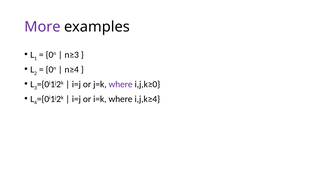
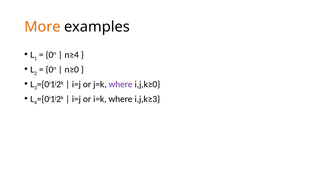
More colour: purple -> orange
n≥3: n≥3 -> n≥4
n≥4: n≥4 -> n≥0
i,j,k≥4: i,j,k≥4 -> i,j,k≥3
